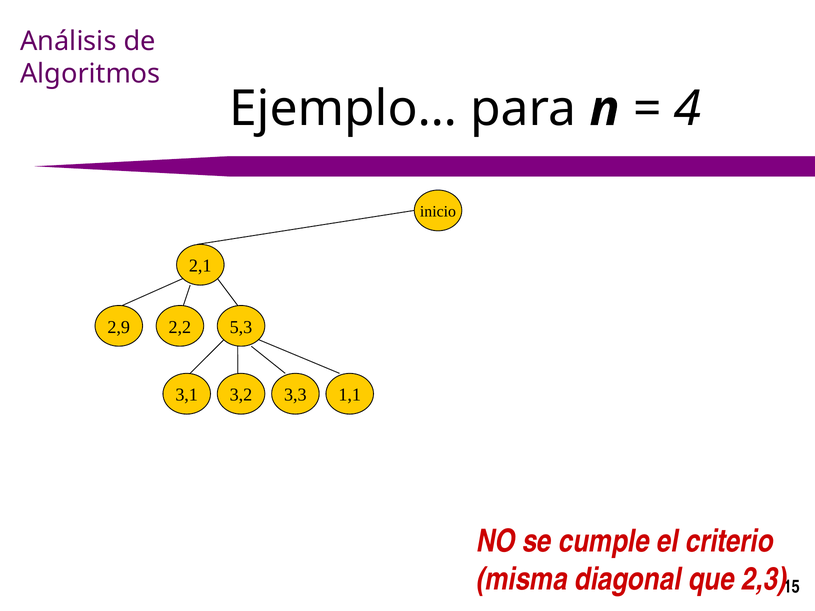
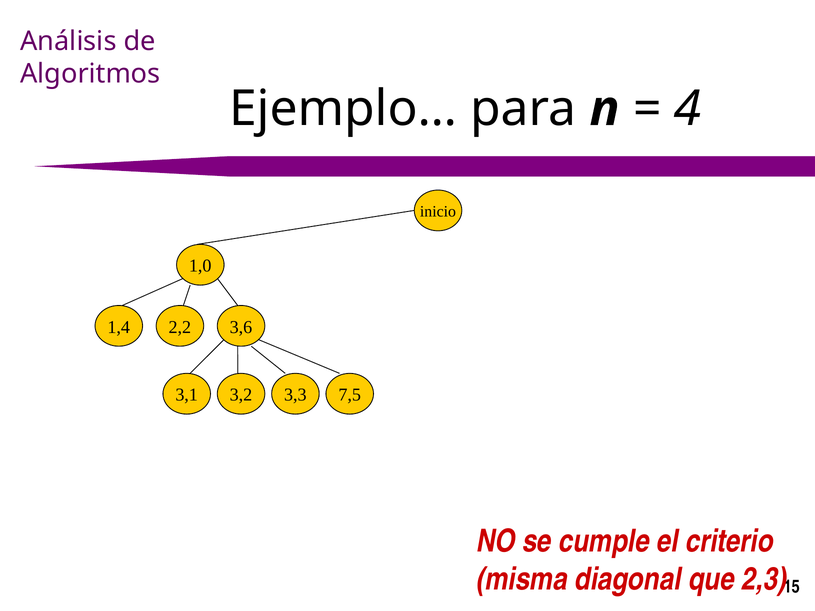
2,1: 2,1 -> 1,0
2,9: 2,9 -> 1,4
5,3: 5,3 -> 3,6
1,1: 1,1 -> 7,5
